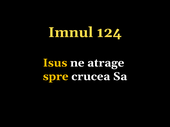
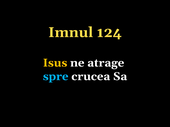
spre colour: yellow -> light blue
